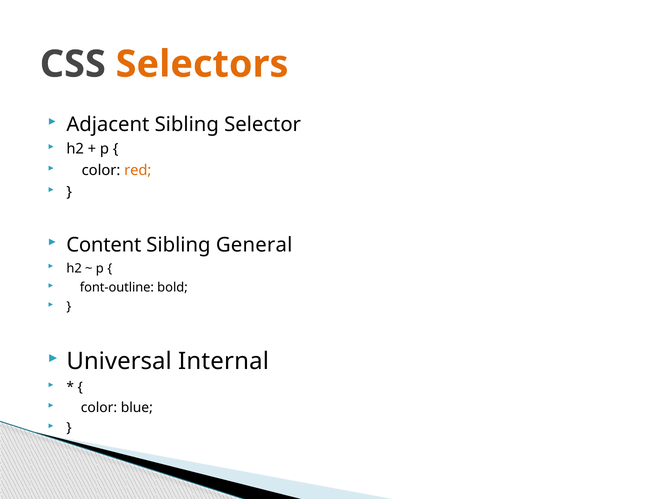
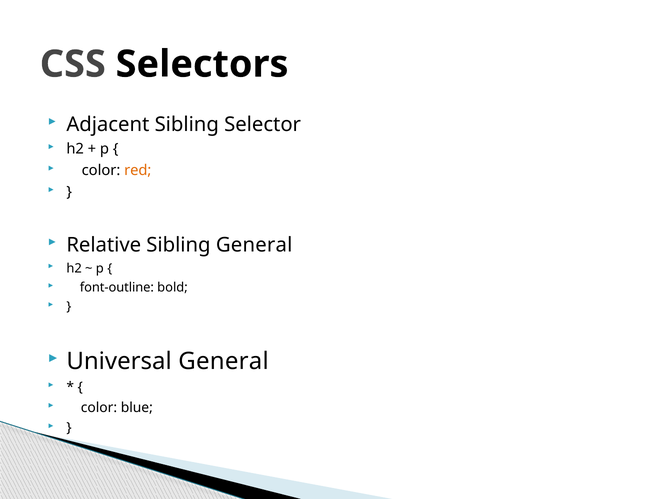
Selectors colour: orange -> black
Content: Content -> Relative
Universal Internal: Internal -> General
